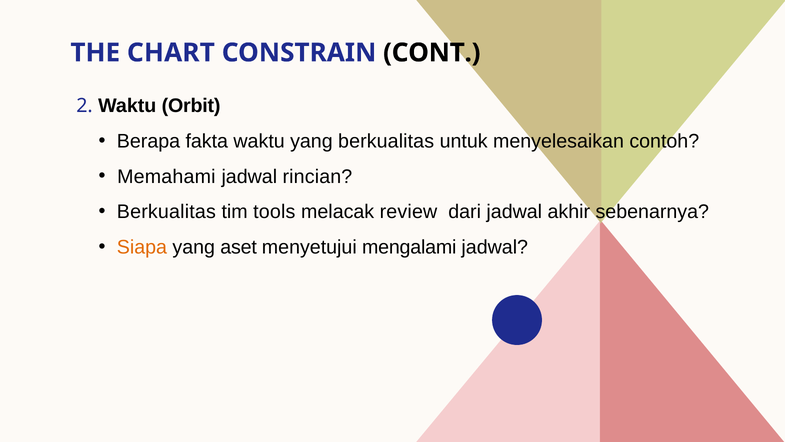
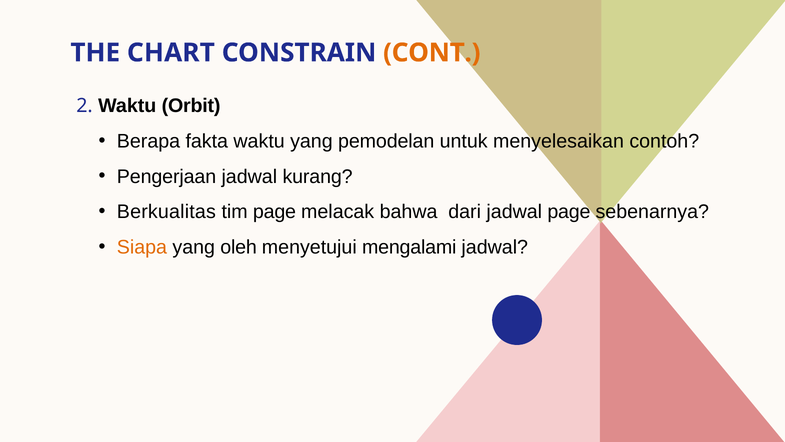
CONT colour: black -> orange
yang berkualitas: berkualitas -> pemodelan
Memahami: Memahami -> Pengerjaan
rincian: rincian -> kurang
tim tools: tools -> page
review: review -> bahwa
jadwal akhir: akhir -> page
aset: aset -> oleh
